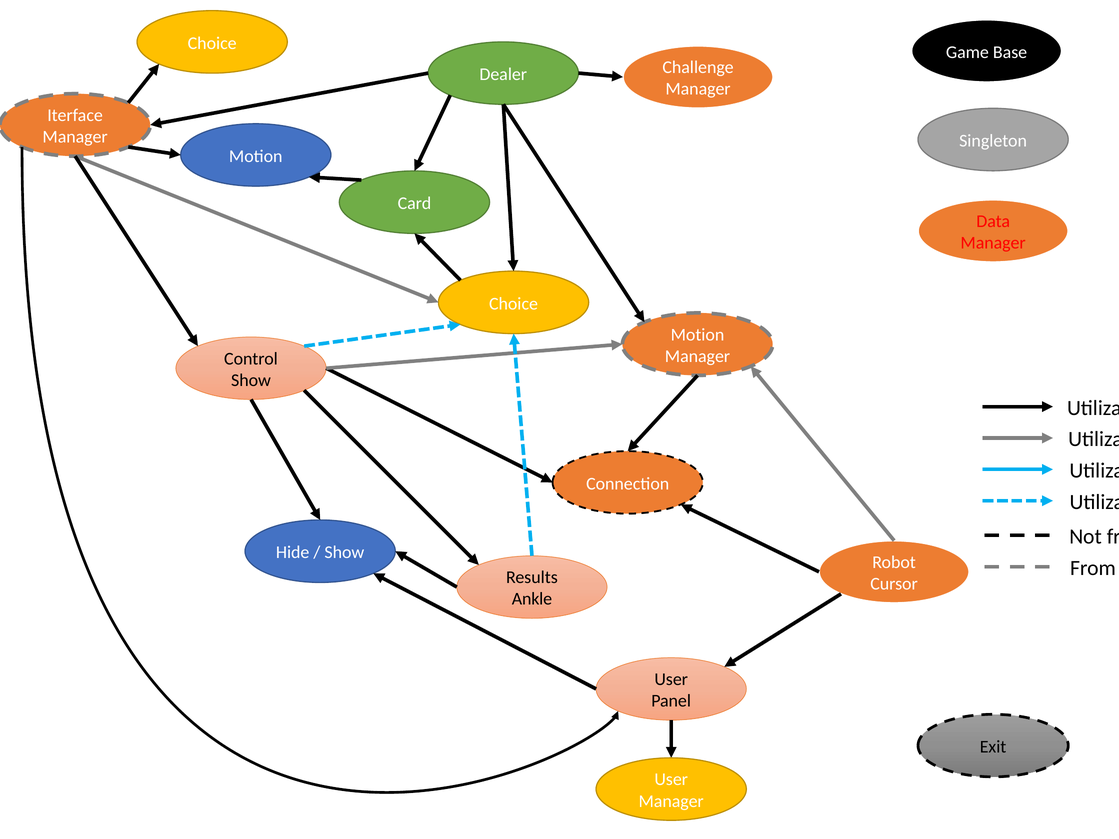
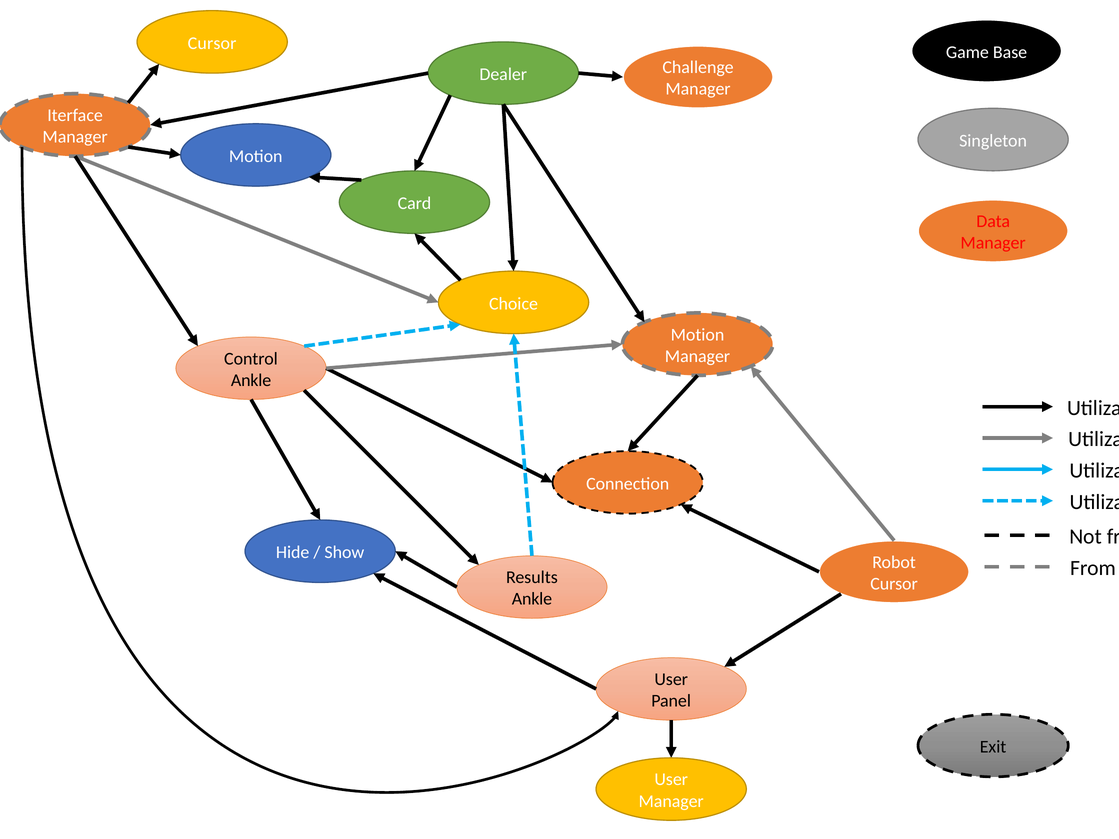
Choice at (212, 43): Choice -> Cursor
Show at (251, 380): Show -> Ankle
